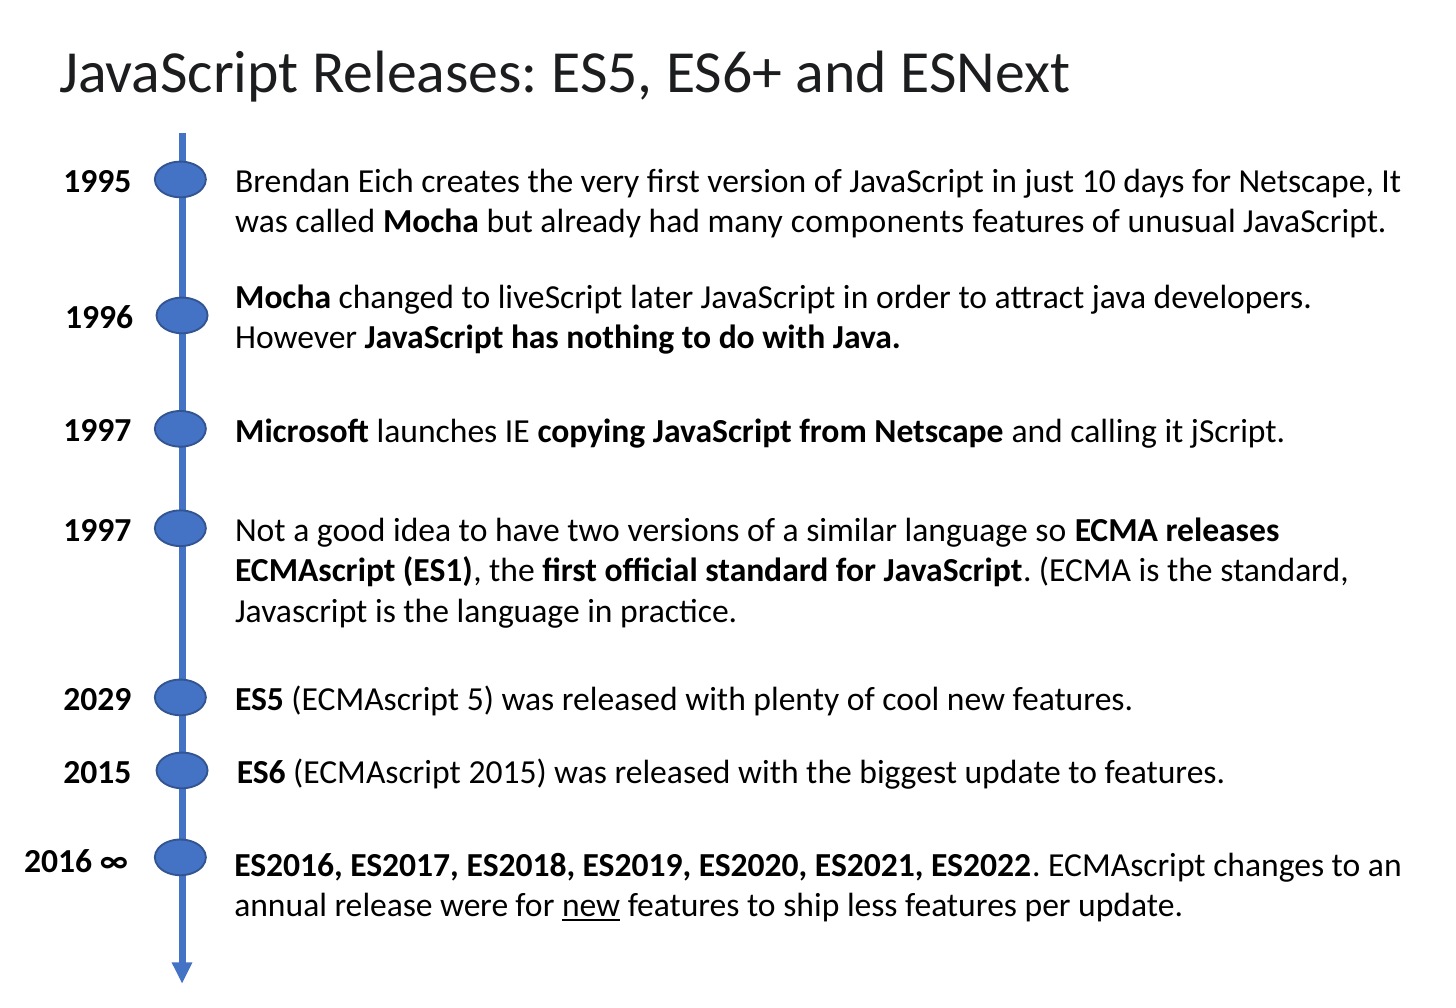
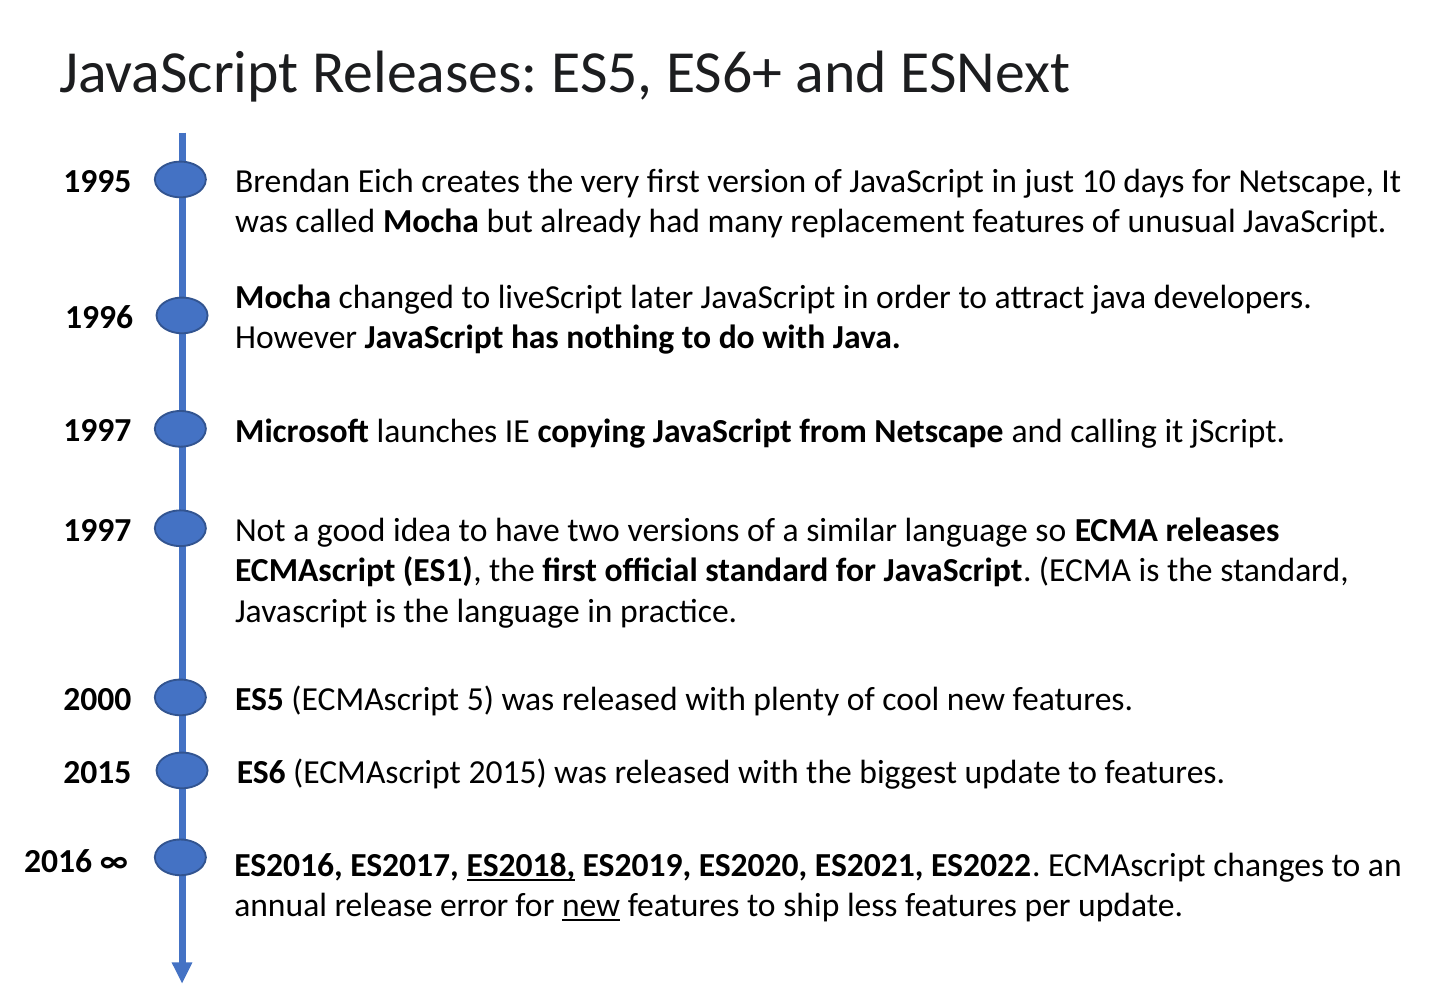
components: components -> replacement
2029: 2029 -> 2000
ES2018 underline: none -> present
were: were -> error
